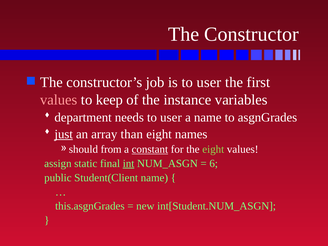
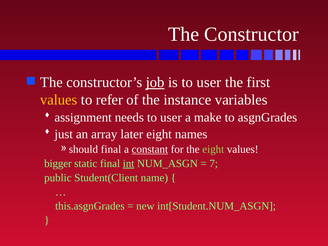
job underline: none -> present
values at (59, 100) colour: pink -> yellow
keep: keep -> refer
department: department -> assignment
a name: name -> make
just underline: present -> none
than: than -> later
from at (111, 149): from -> final
assign: assign -> bigger
6: 6 -> 7
